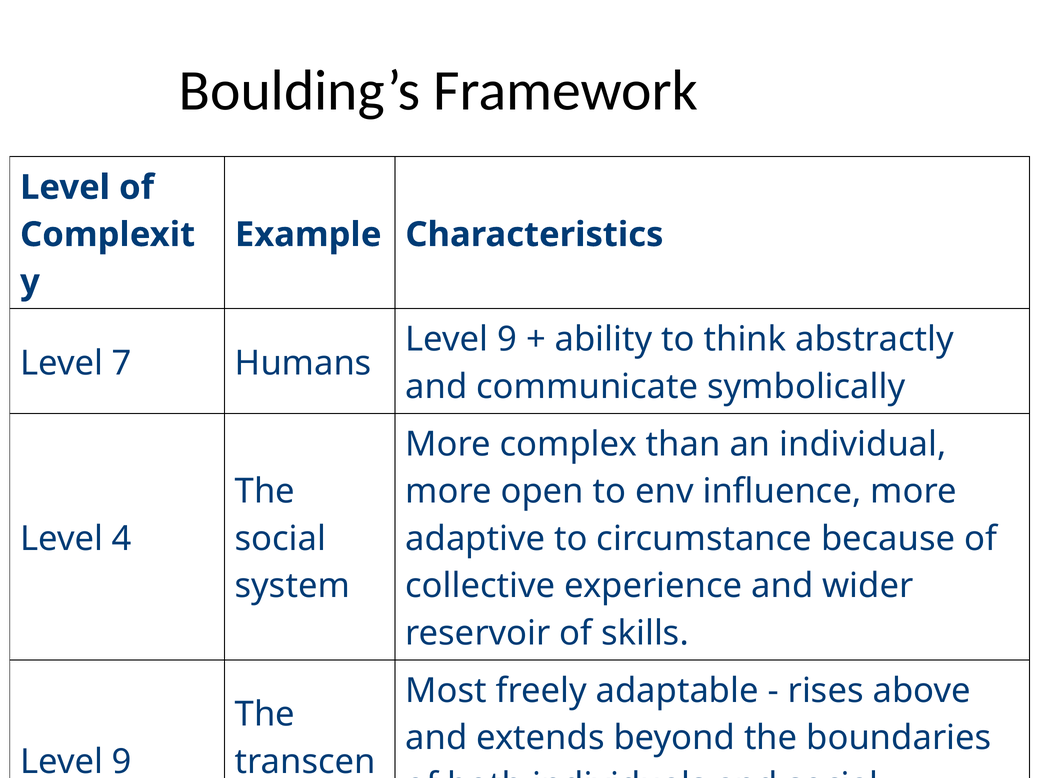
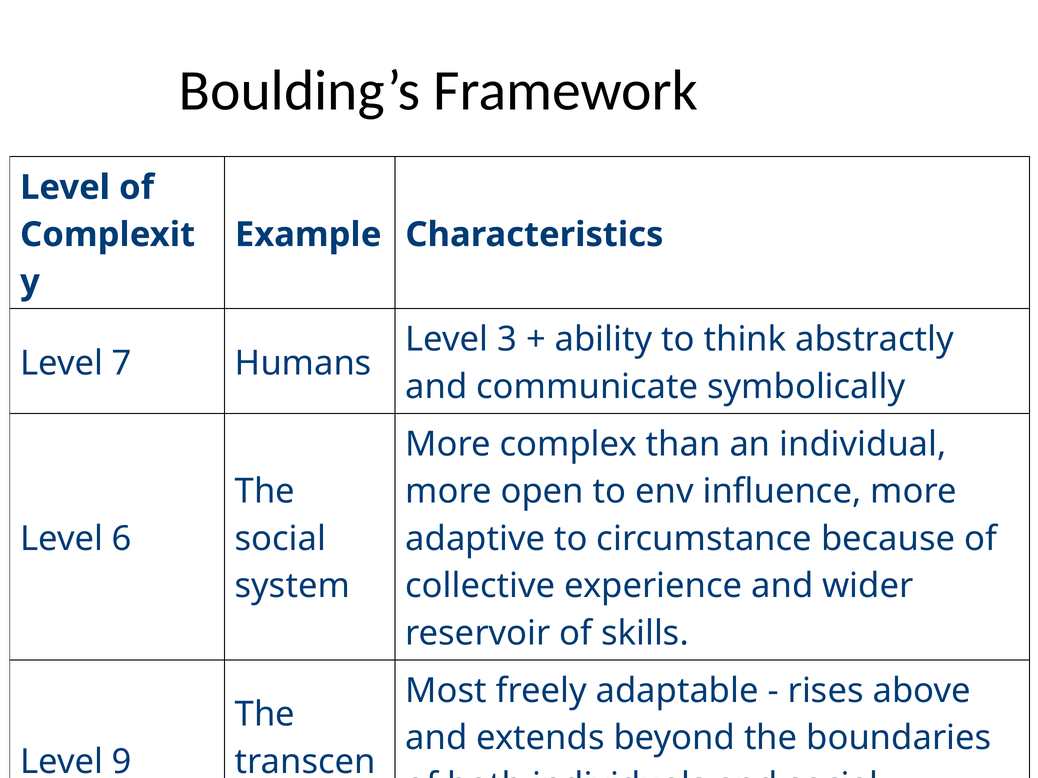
9 at (507, 340): 9 -> 3
4: 4 -> 6
